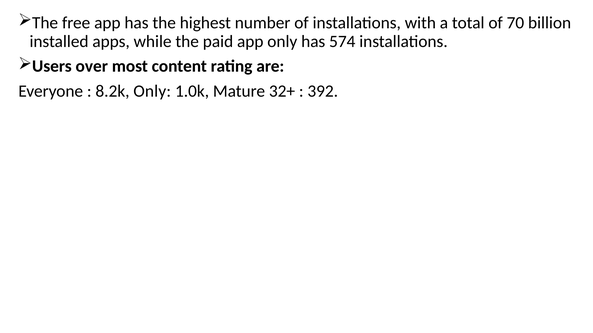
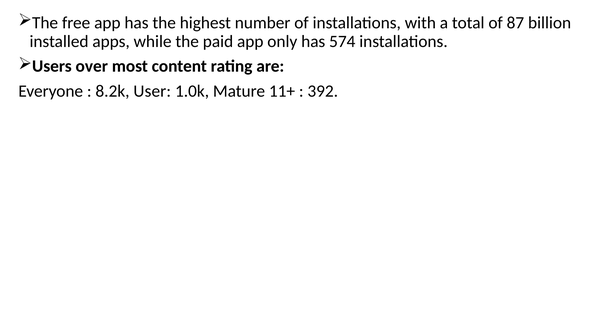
70: 70 -> 87
8.2k Only: Only -> User
32+: 32+ -> 11+
